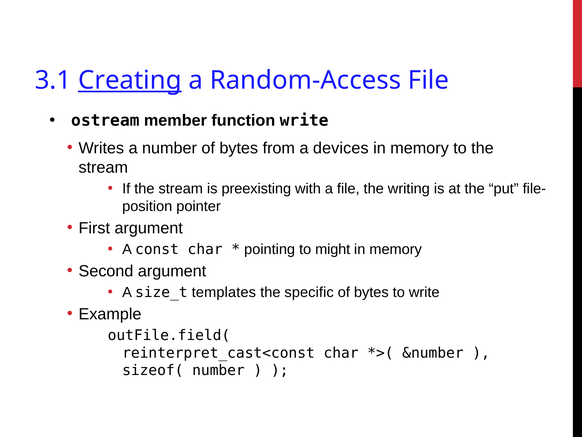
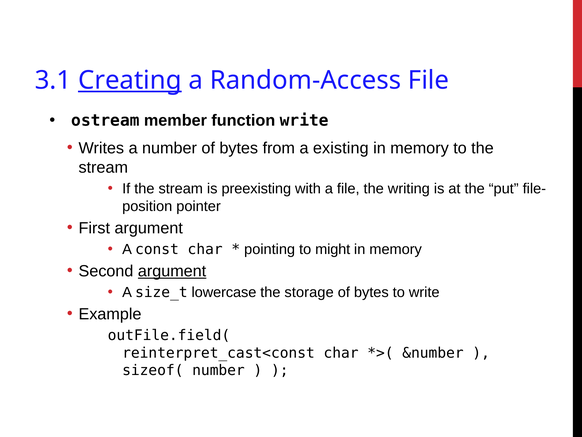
devices: devices -> existing
argument at (172, 271) underline: none -> present
templates: templates -> lowercase
specific: specific -> storage
